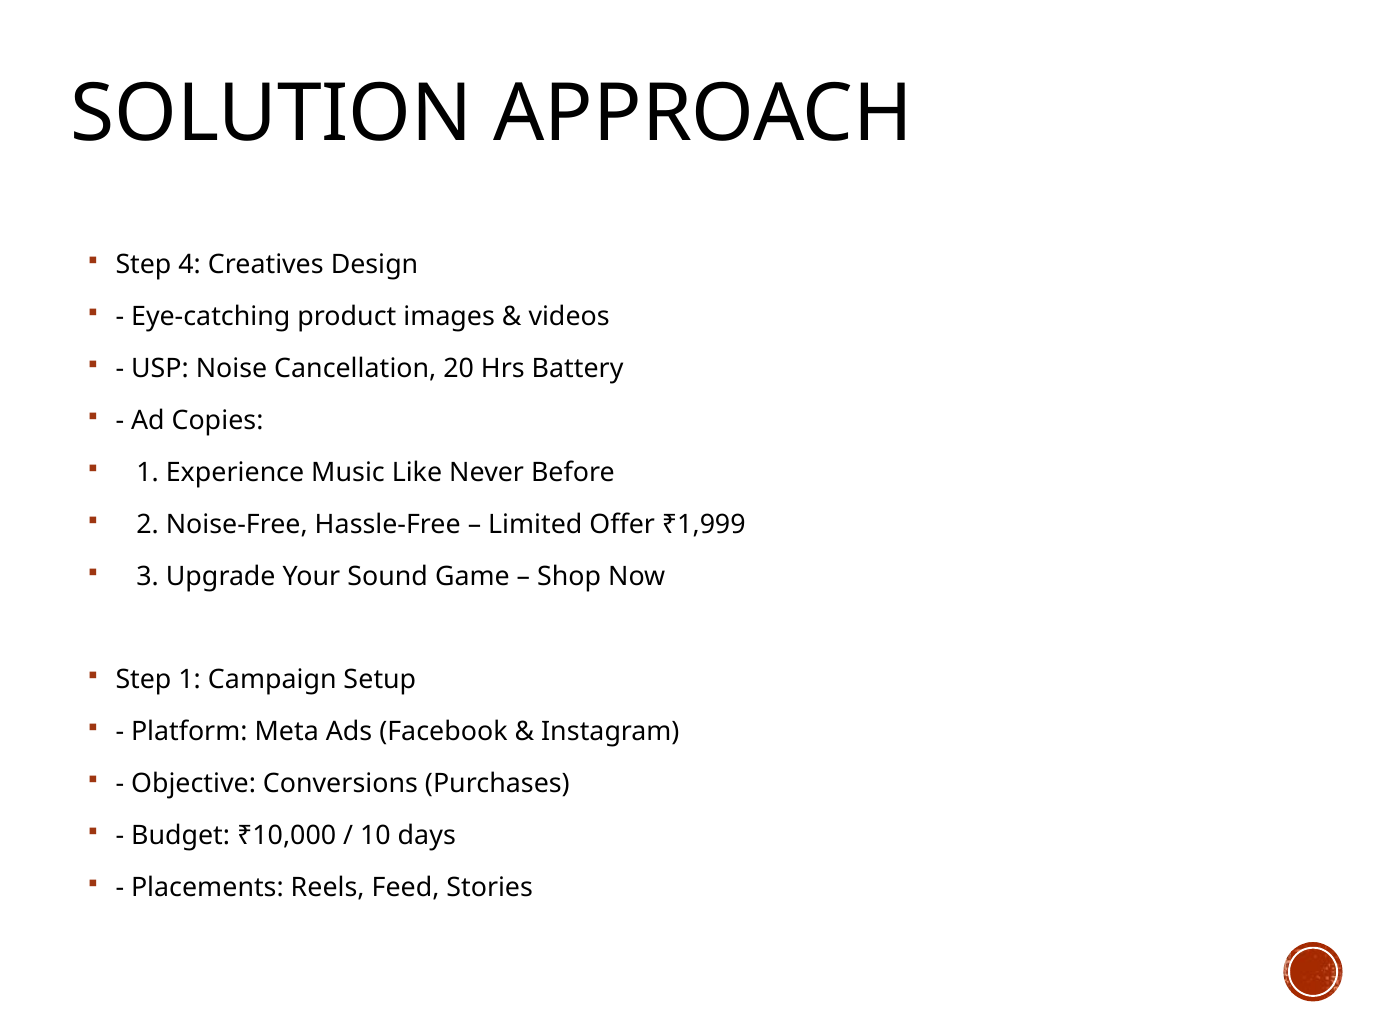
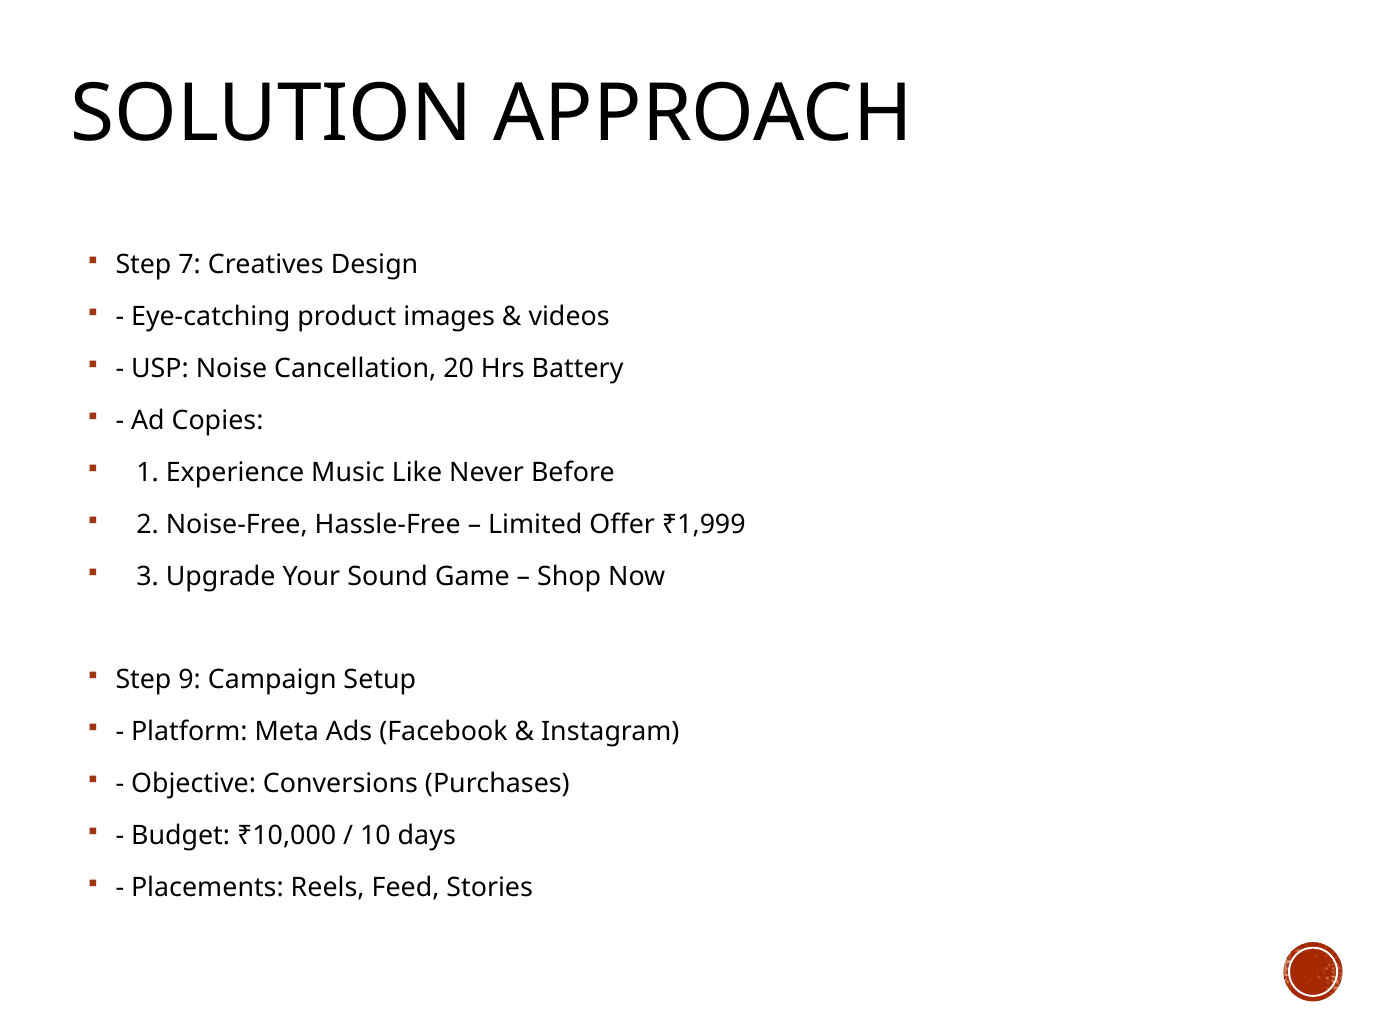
4: 4 -> 7
Step 1: 1 -> 9
